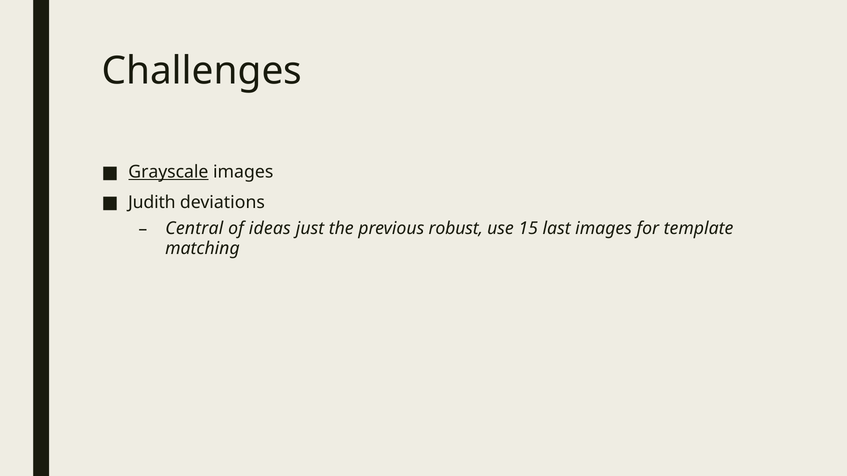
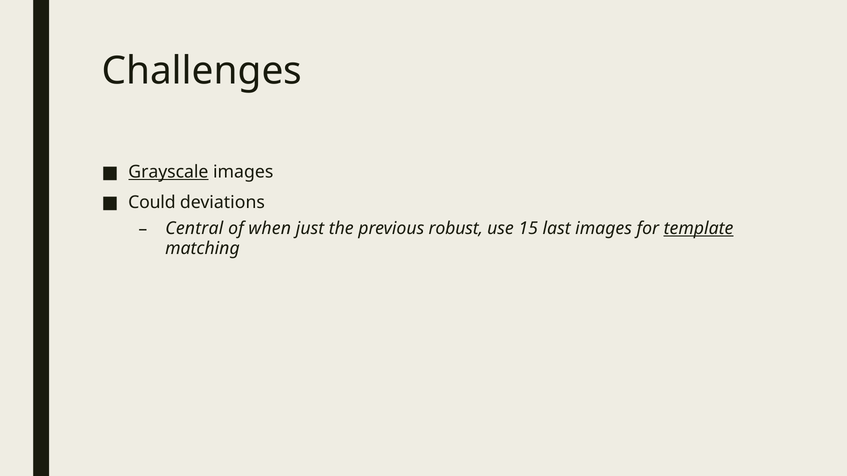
Judith: Judith -> Could
ideas: ideas -> when
template underline: none -> present
